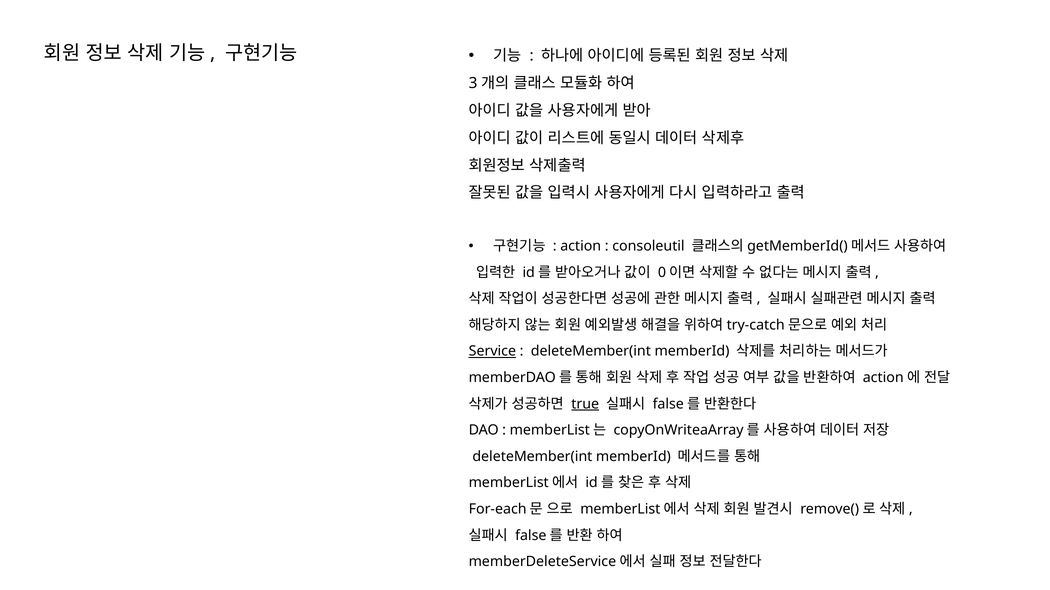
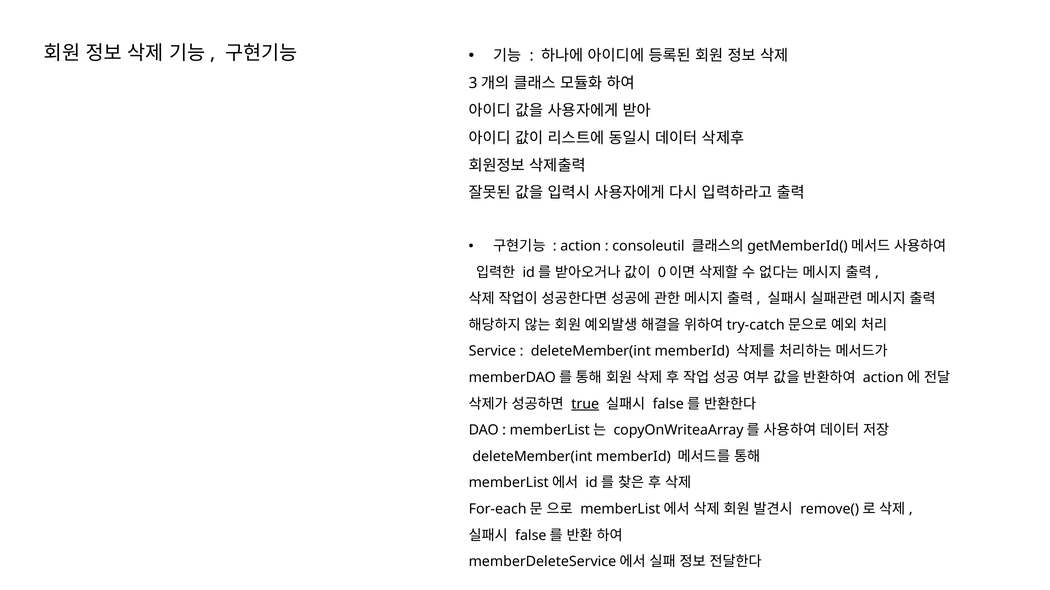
Service underline: present -> none
